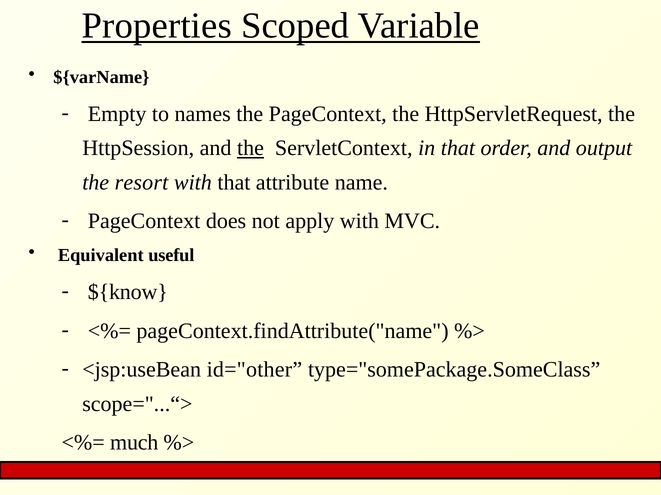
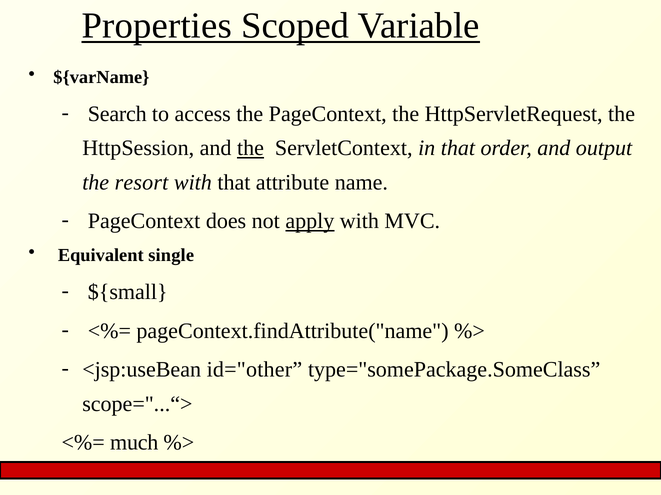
Empty: Empty -> Search
names: names -> access
apply underline: none -> present
useful: useful -> single
${know: ${know -> ${small
